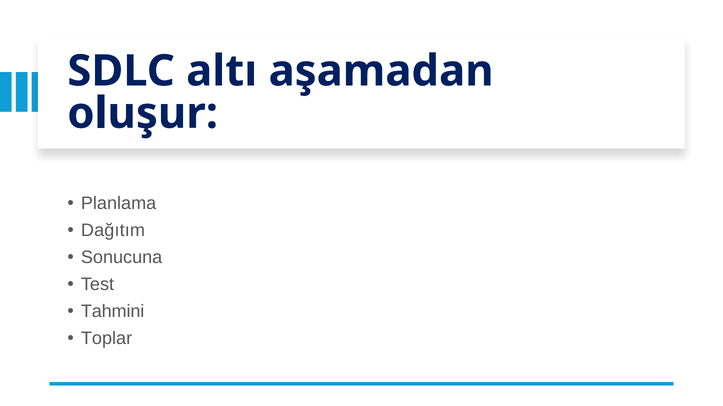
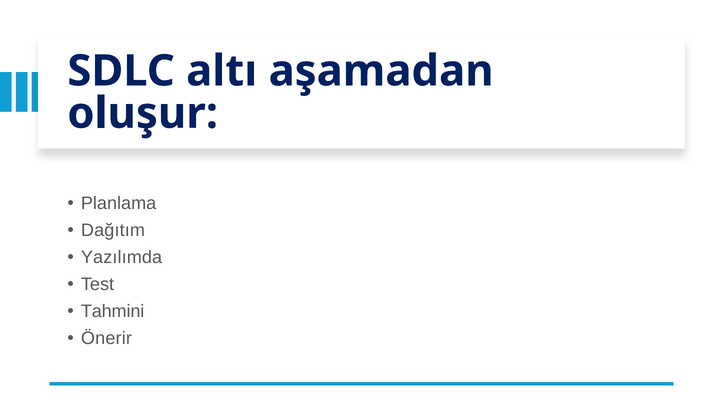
Sonucuna: Sonucuna -> Yazılımda
Toplar: Toplar -> Önerir
